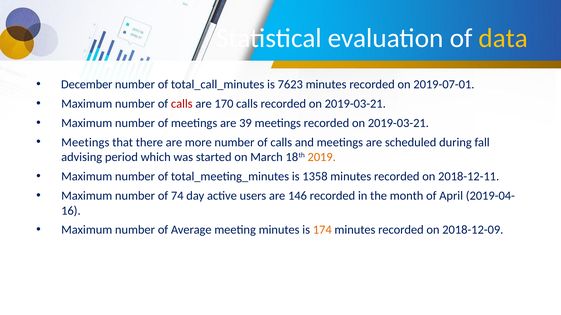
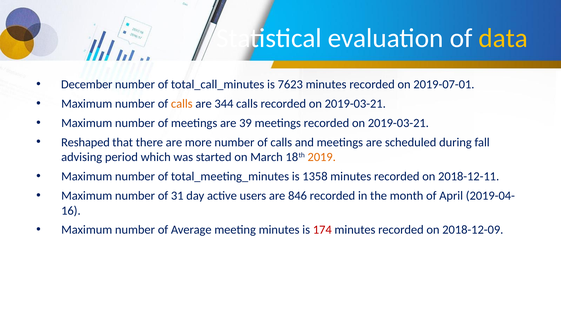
calls at (182, 104) colour: red -> orange
170: 170 -> 344
Meetings at (85, 143): Meetings -> Reshaped
74: 74 -> 31
146: 146 -> 846
174 colour: orange -> red
